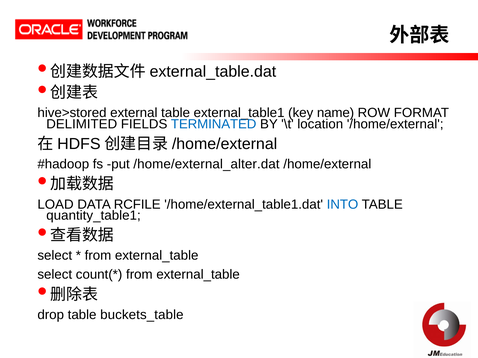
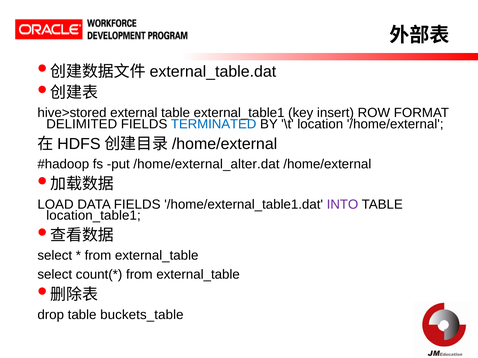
name: name -> insert
DATA RCFILE: RCFILE -> FIELDS
INTO colour: blue -> purple
quantity_table1: quantity_table1 -> location_table1
